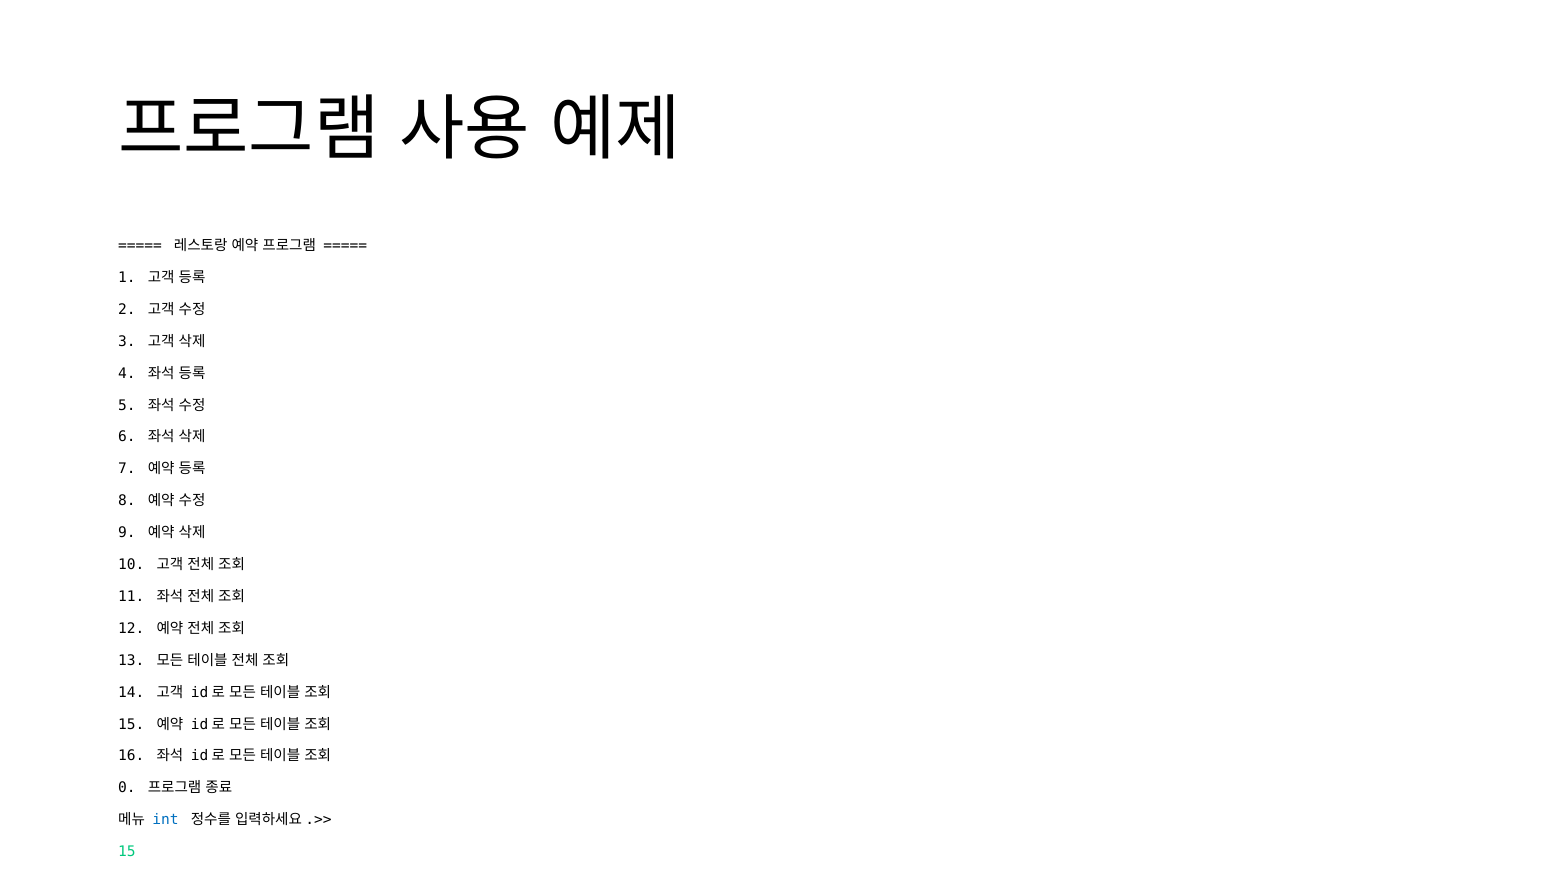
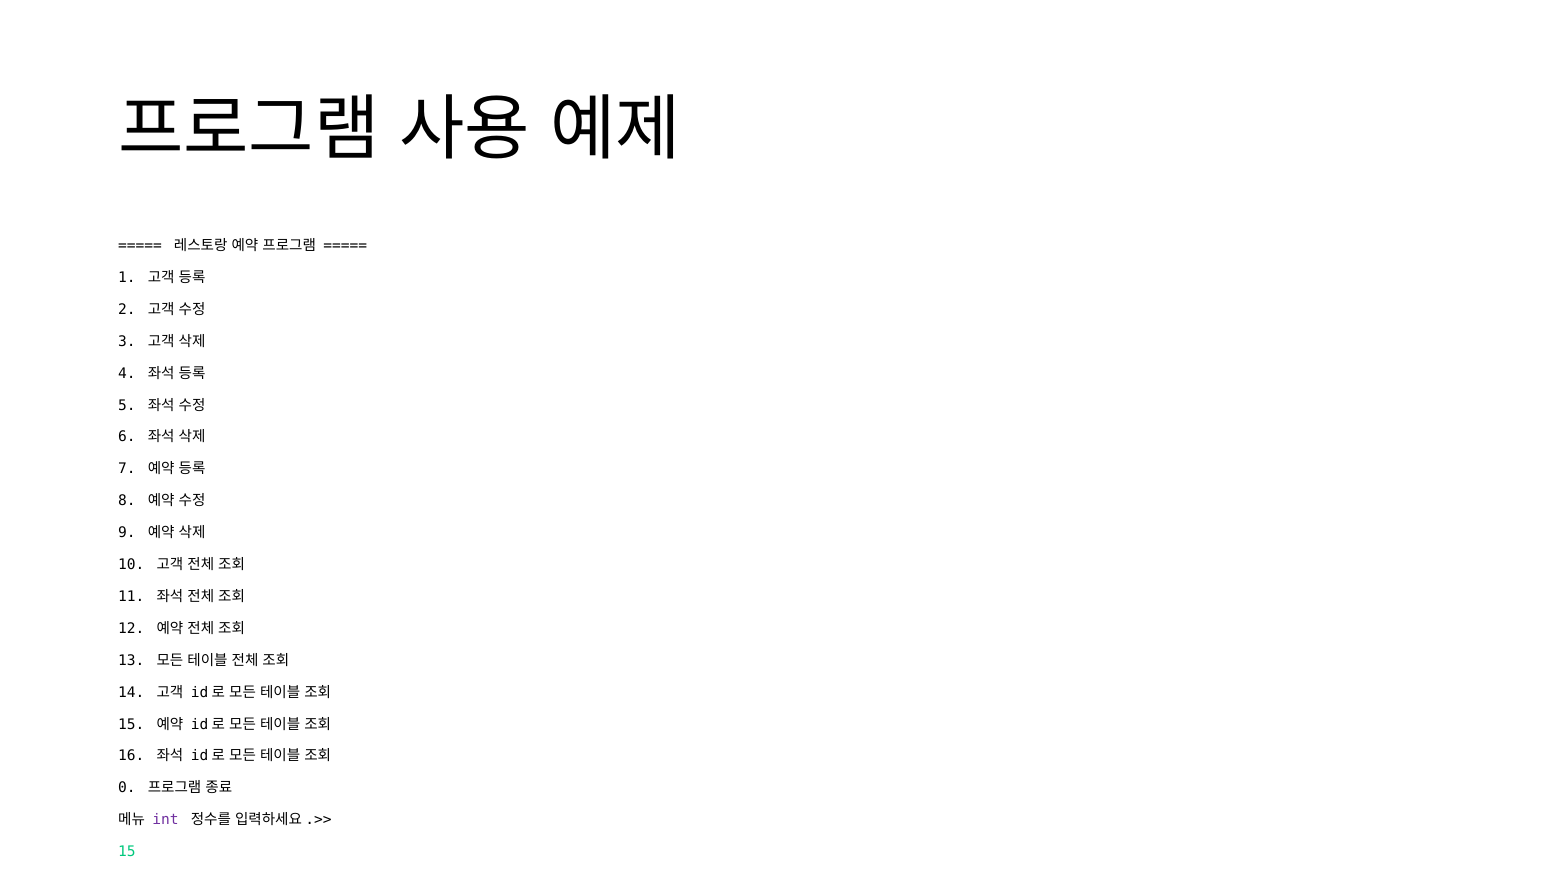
int colour: blue -> purple
